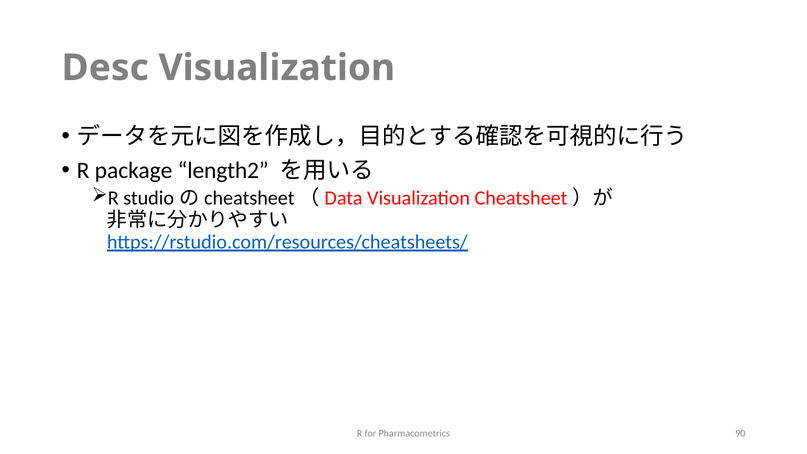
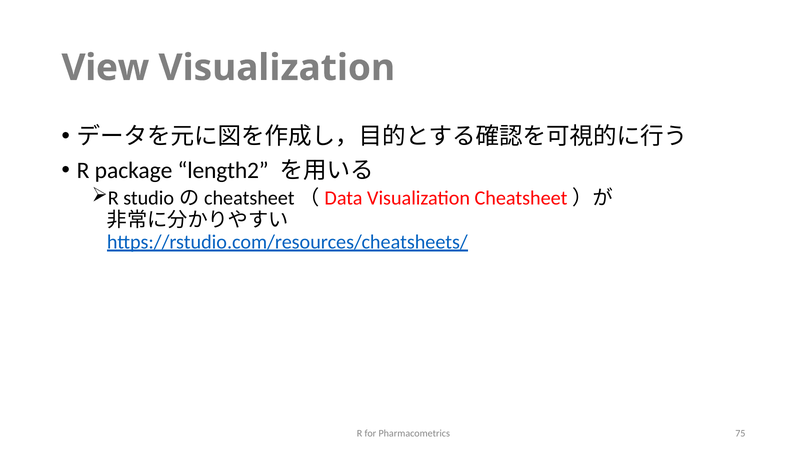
Desc: Desc -> View
90: 90 -> 75
